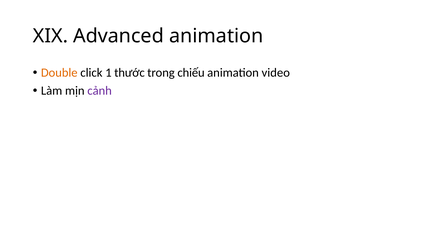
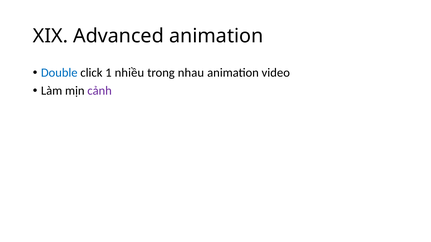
Double colour: orange -> blue
thước: thước -> nhiều
chiếu: chiếu -> nhau
